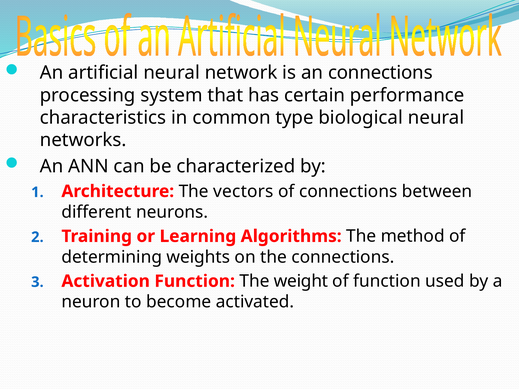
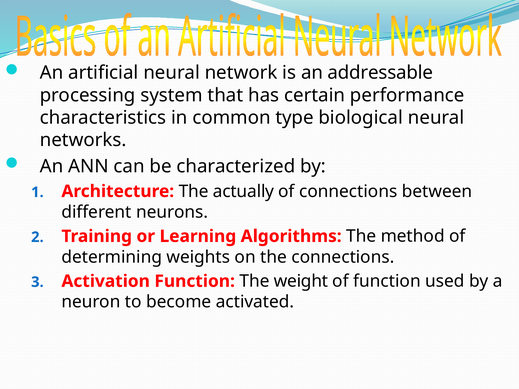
an connections: connections -> addressable
vectors: vectors -> actually
